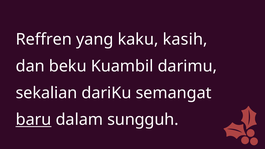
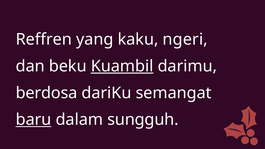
kasih: kasih -> ngeri
Kuambil underline: none -> present
sekalian: sekalian -> berdosa
